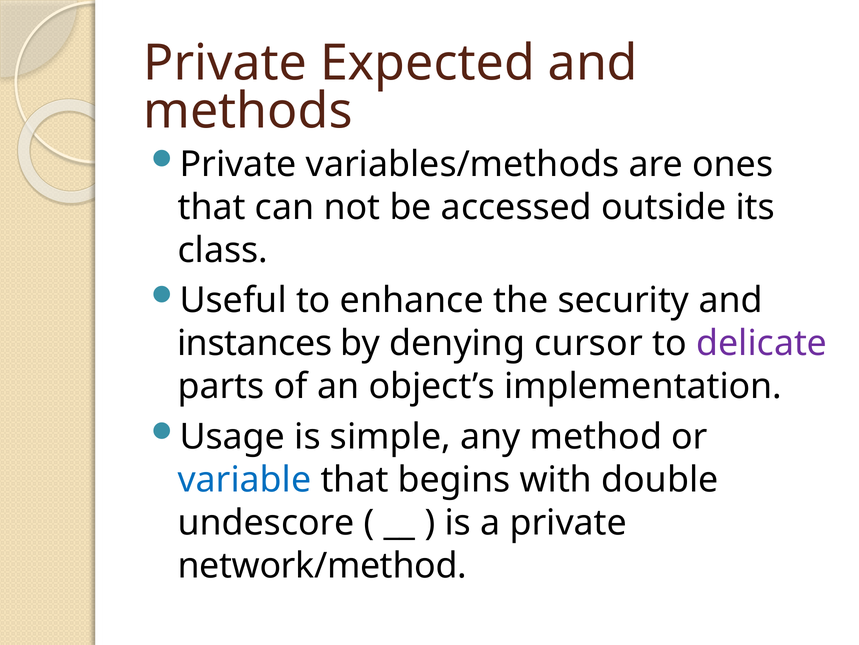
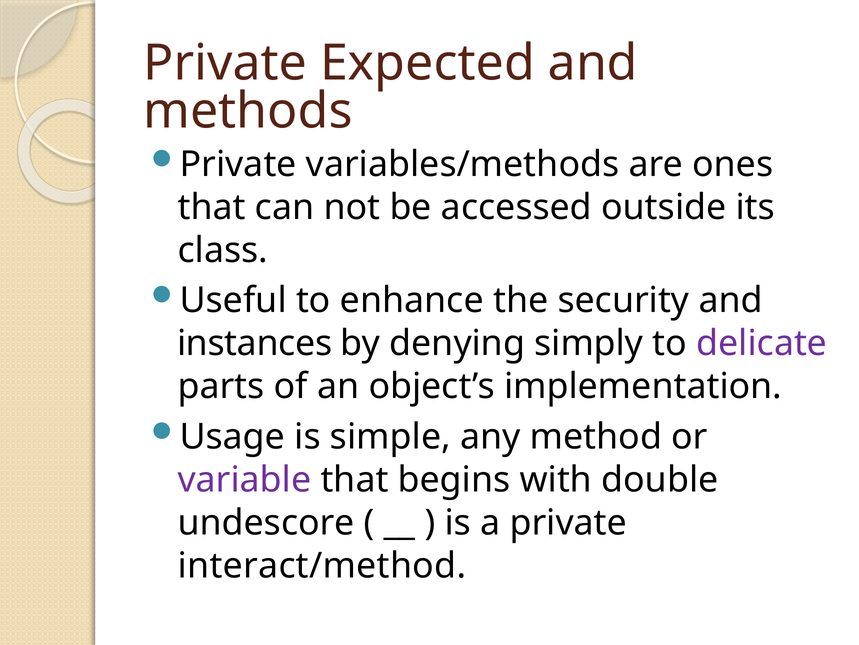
cursor: cursor -> simply
variable colour: blue -> purple
network/method: network/method -> interact/method
